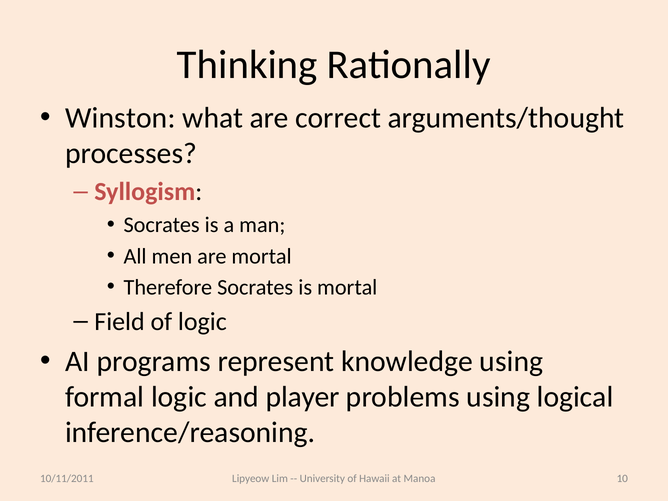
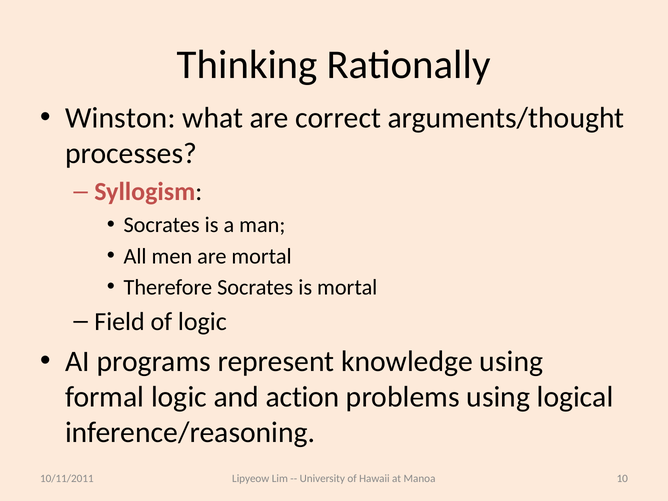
player: player -> action
